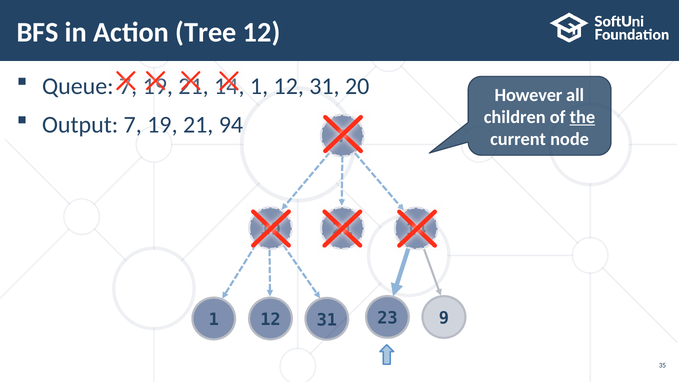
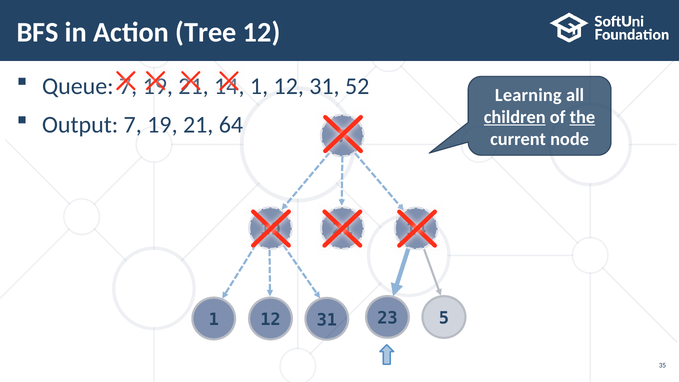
20: 20 -> 52
However: However -> Learning
children underline: none -> present
94: 94 -> 64
9: 9 -> 5
